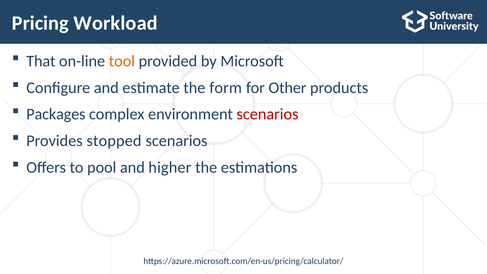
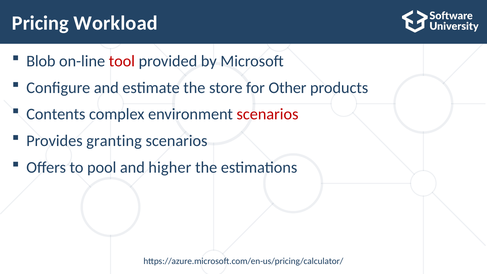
That: That -> Blob
tool colour: orange -> red
form: form -> store
Packages: Packages -> Contents
stopped: stopped -> granting
